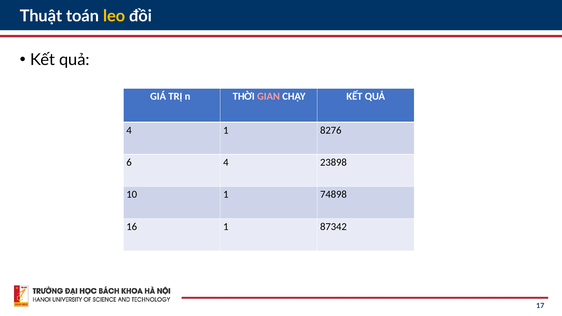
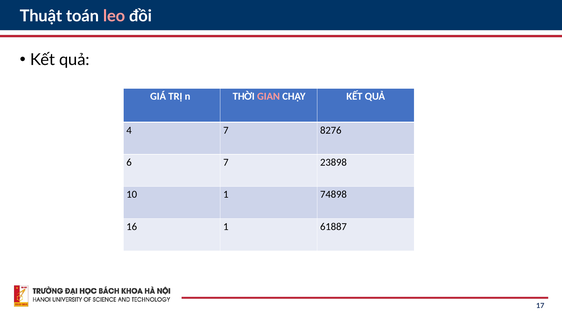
leo colour: yellow -> pink
4 1: 1 -> 7
6 4: 4 -> 7
87342: 87342 -> 61887
